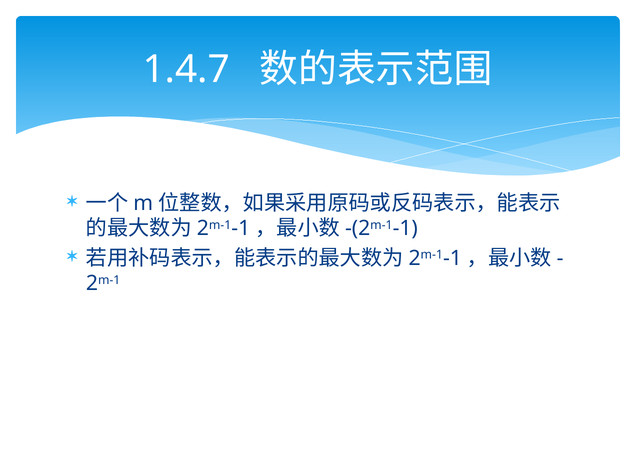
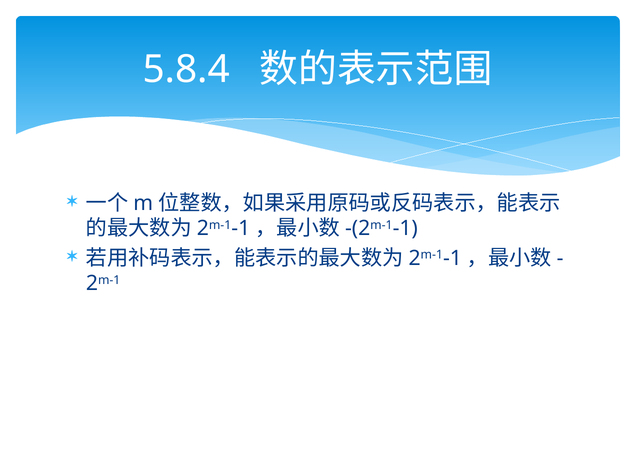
1.4.7: 1.4.7 -> 5.8.4
